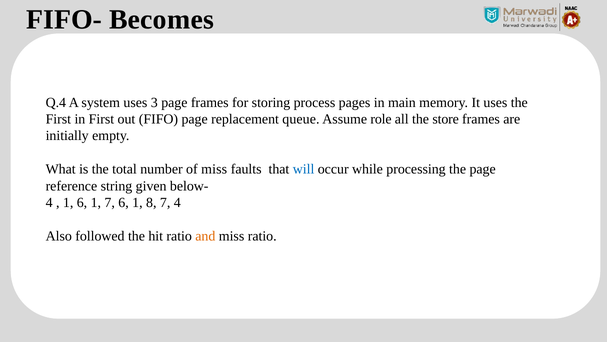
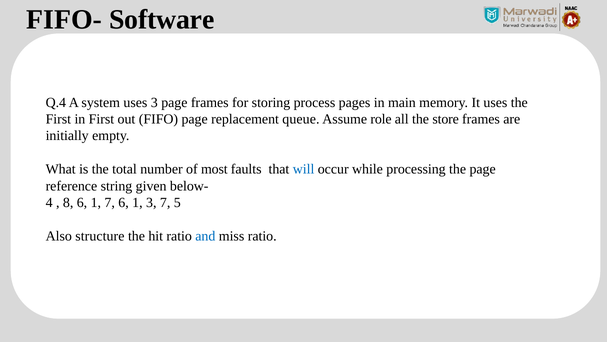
Becomes: Becomes -> Software
of miss: miss -> most
1 at (68, 202): 1 -> 8
1 8: 8 -> 3
7 4: 4 -> 5
followed: followed -> structure
and colour: orange -> blue
